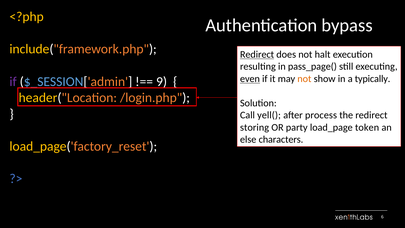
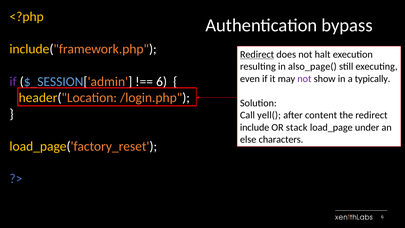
pass_page(: pass_page( -> also_page(
even underline: present -> none
not at (304, 79) colour: orange -> purple
9 at (162, 81): 9 -> 6
process: process -> content
storing: storing -> include
party: party -> stack
token: token -> under
